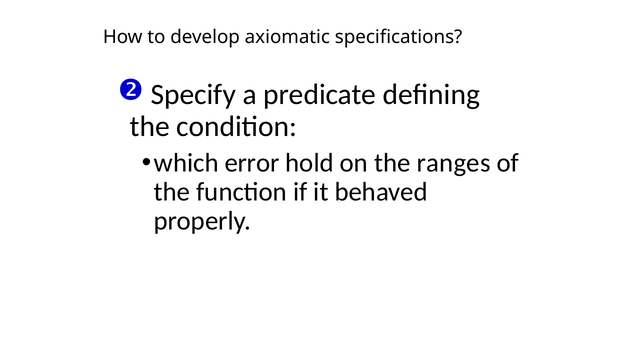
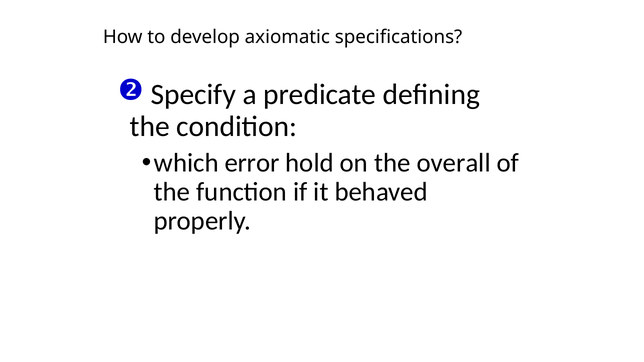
ranges: ranges -> overall
